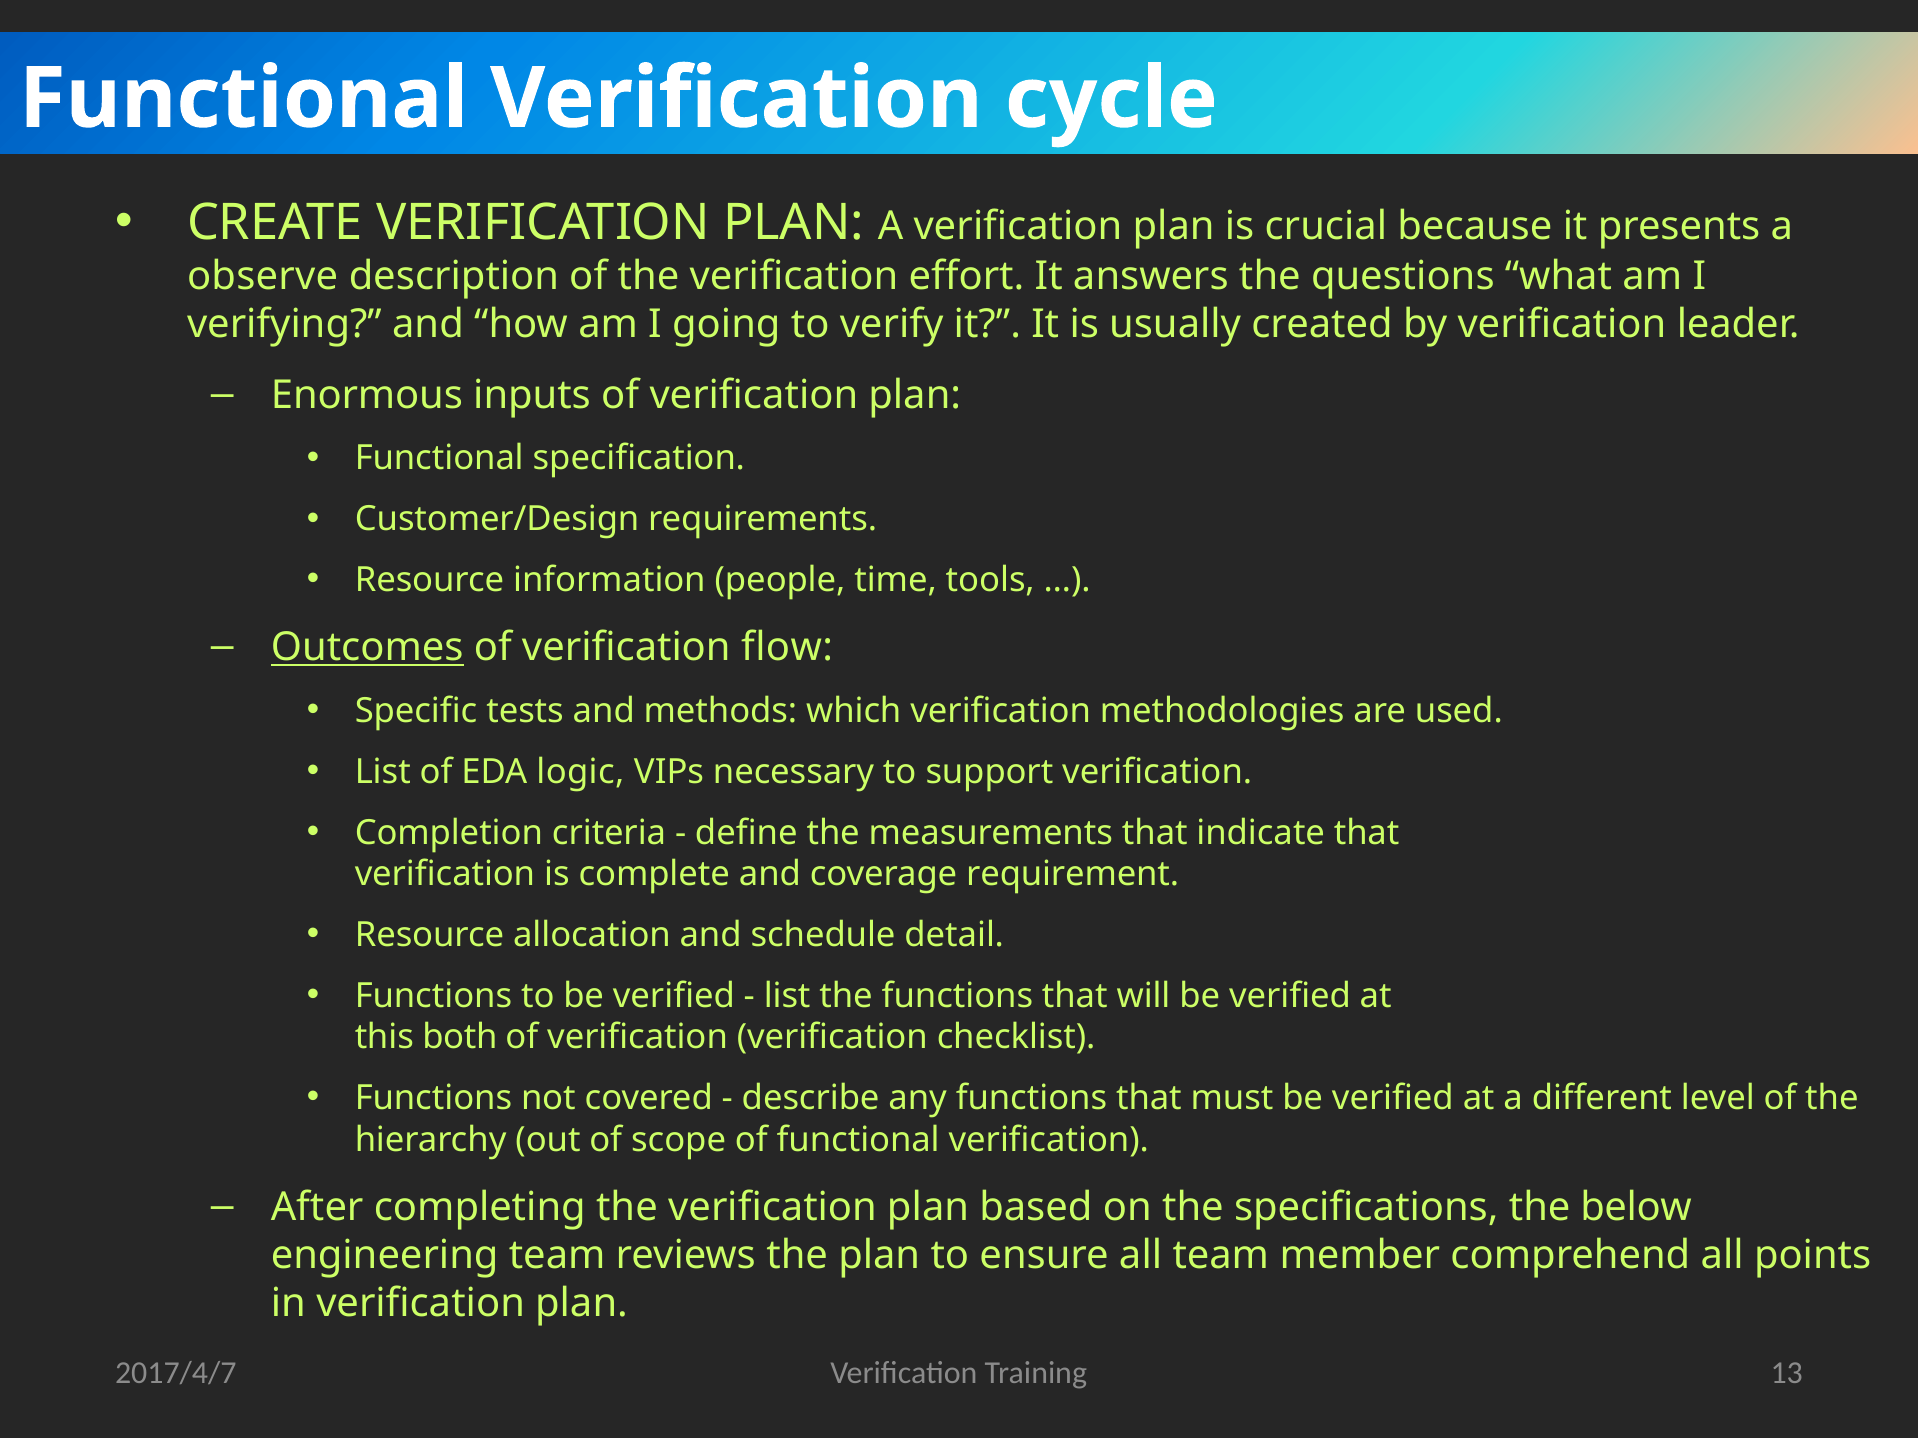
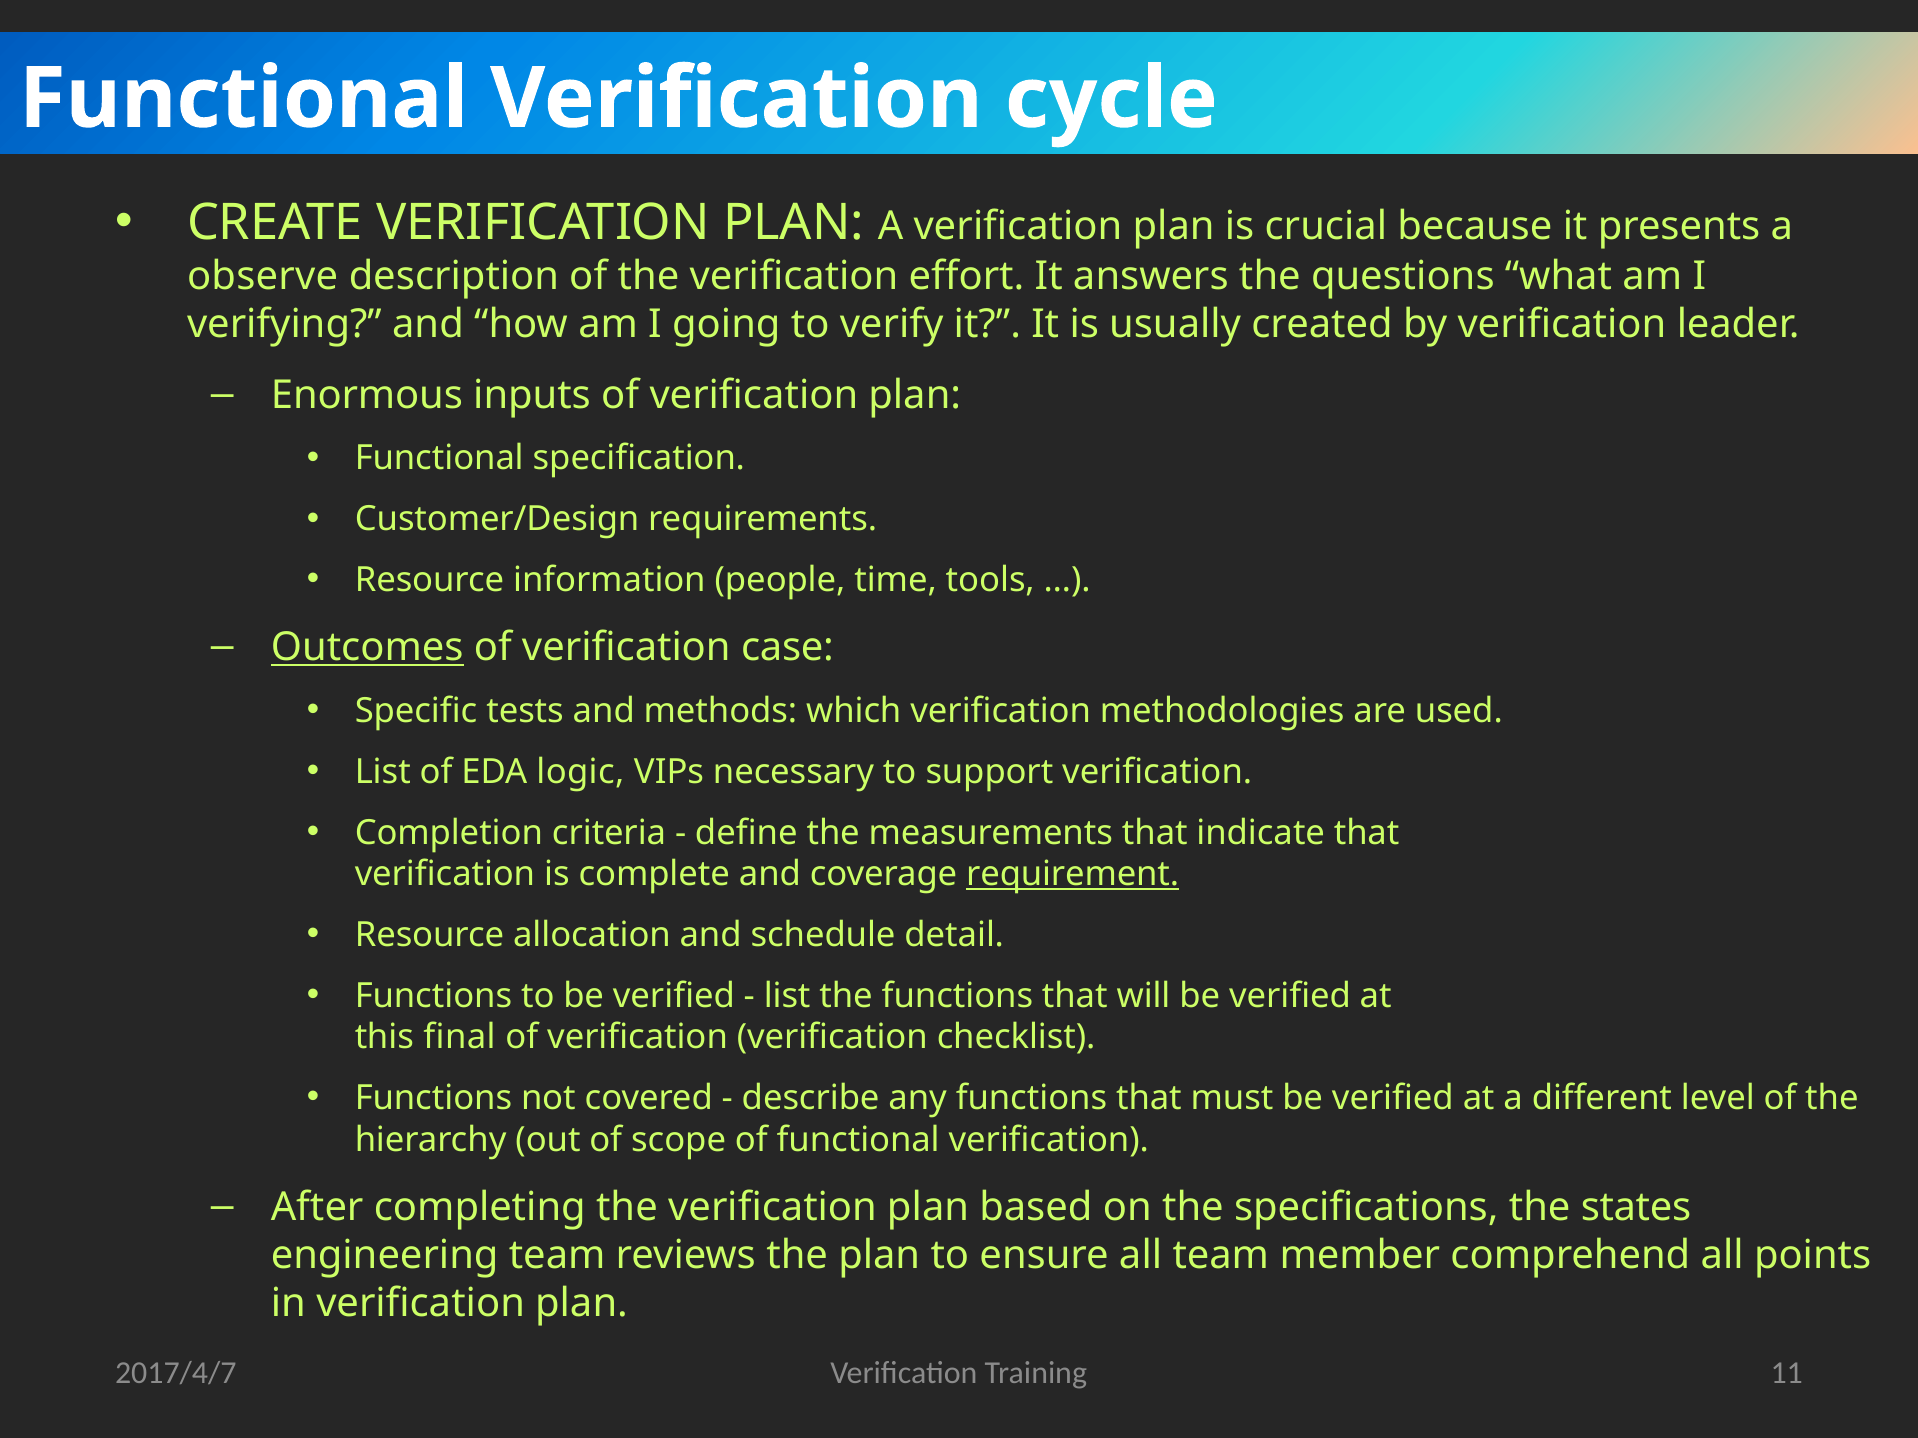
flow: flow -> case
requirement underline: none -> present
both: both -> final
below: below -> states
13: 13 -> 11
